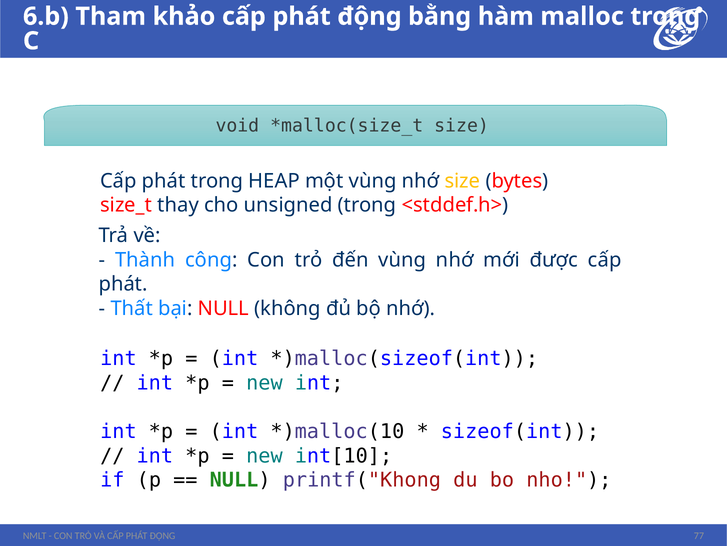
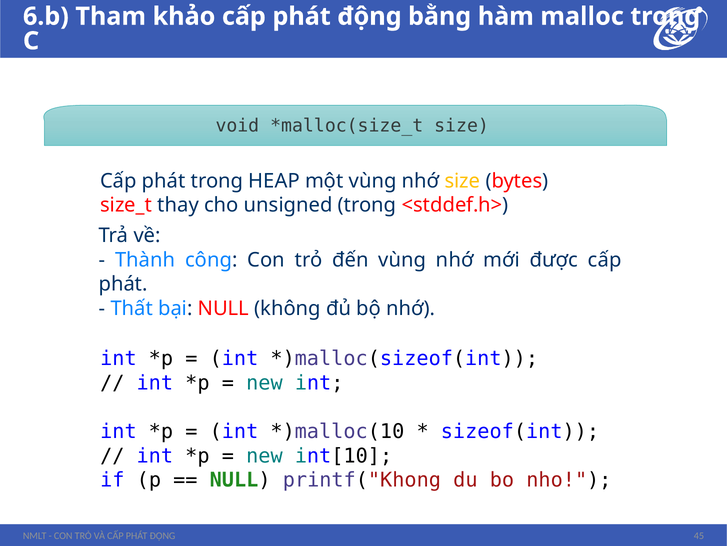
77: 77 -> 45
